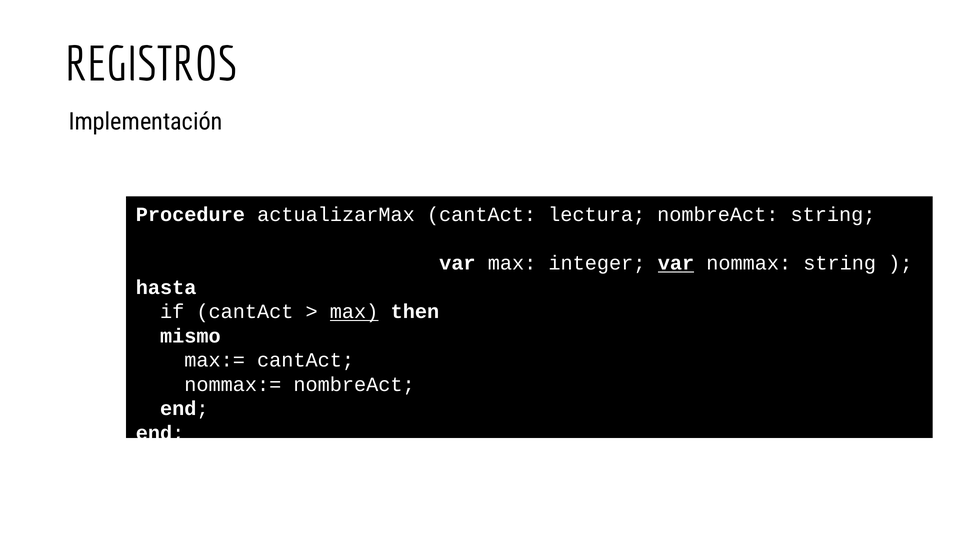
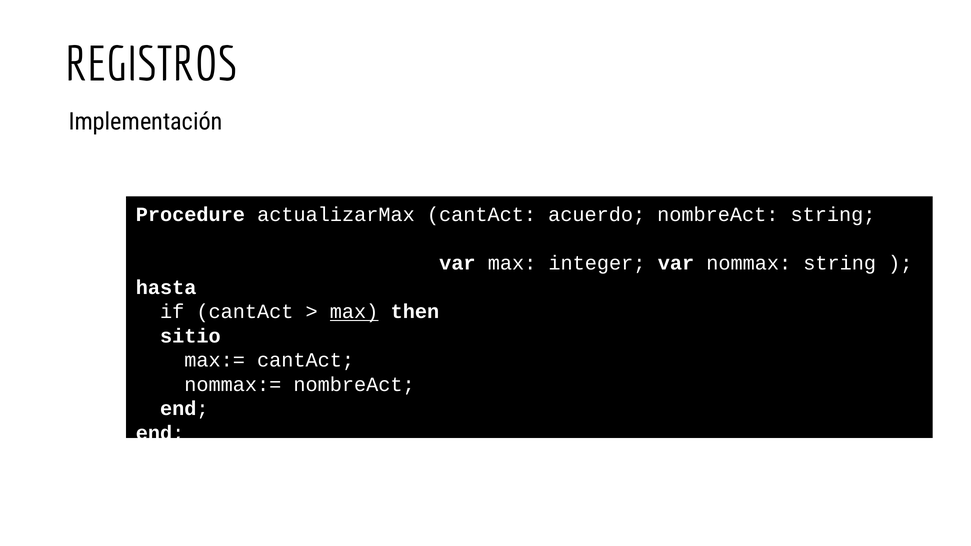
lectura: lectura -> acuerdo
var at (676, 263) underline: present -> none
mismo: mismo -> sitio
